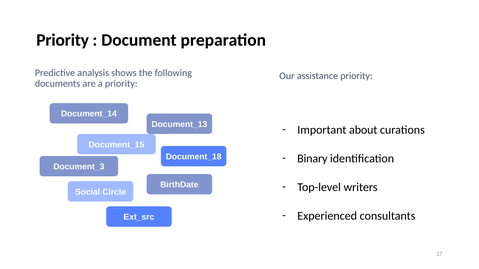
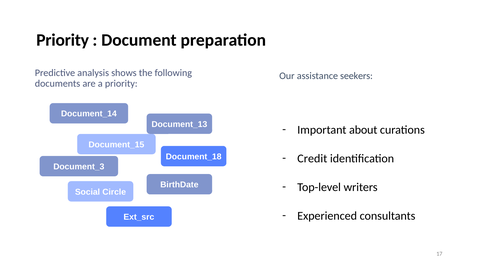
assistance priority: priority -> seekers
Binary: Binary -> Credit
